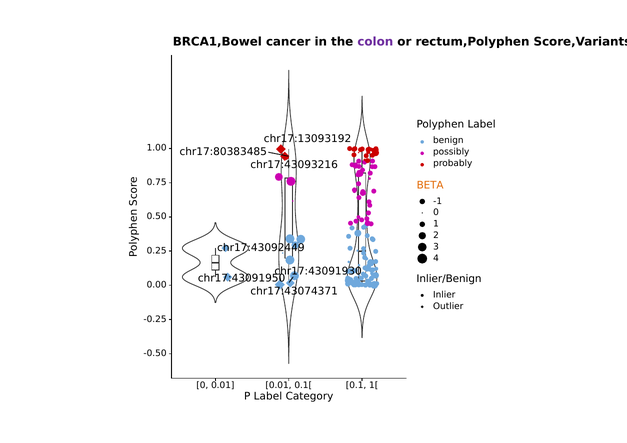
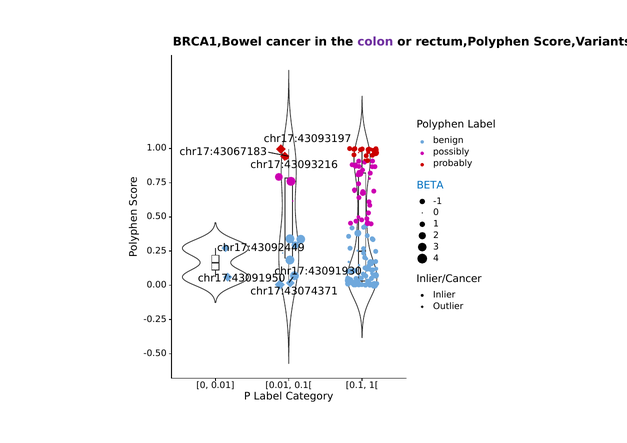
chr17:13093192: chr17:13093192 -> chr17:43093197
chr17:80383485: chr17:80383485 -> chr17:43067183
BETA colour: orange -> blue
Inlier/Benign: Inlier/Benign -> Inlier/Cancer
